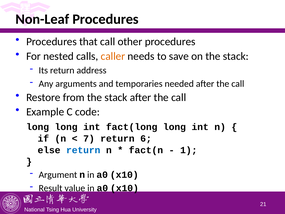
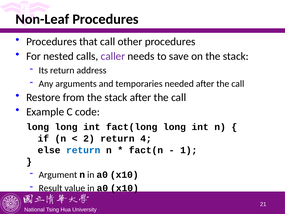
caller colour: orange -> purple
7: 7 -> 2
6: 6 -> 4
